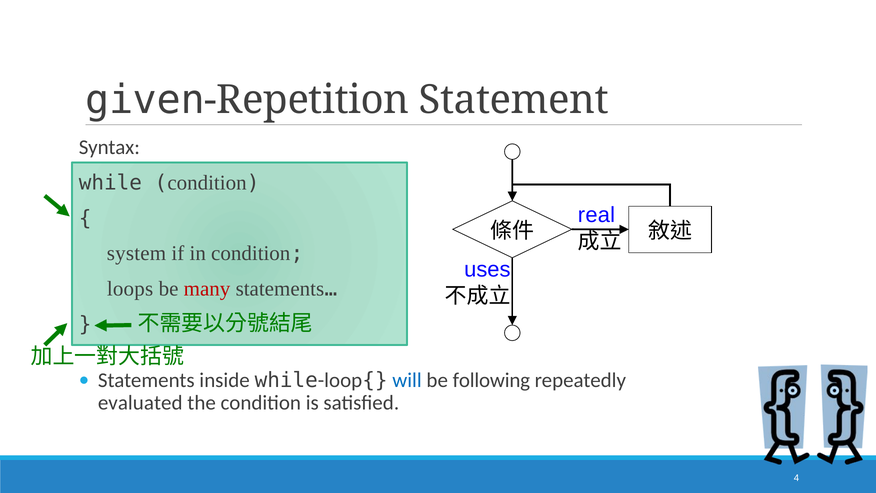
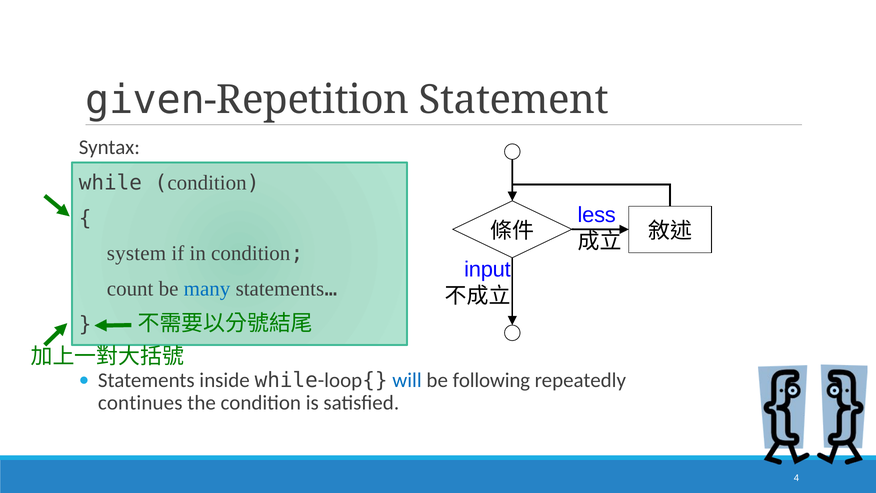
real: real -> less
uses: uses -> input
loops: loops -> count
many colour: red -> blue
evaluated: evaluated -> continues
